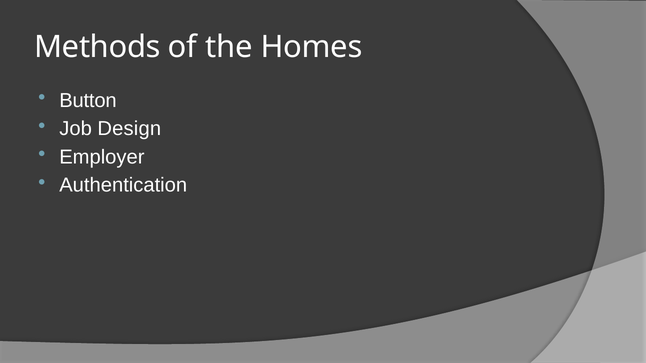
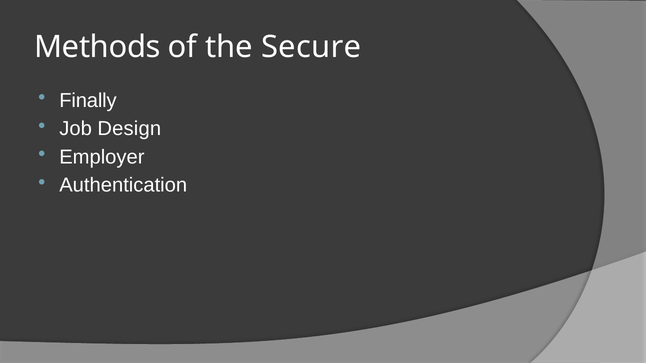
Homes: Homes -> Secure
Button: Button -> Finally
